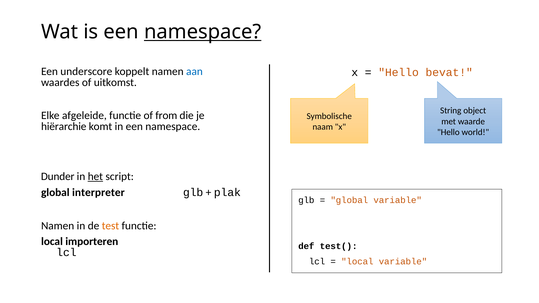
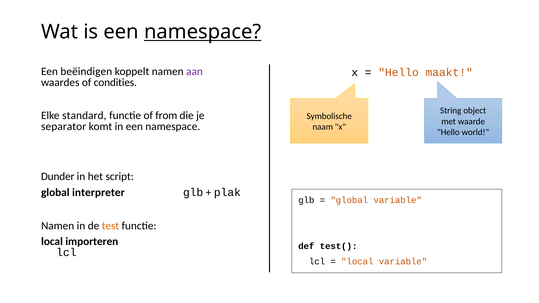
underscore: underscore -> beëindigen
aan colour: blue -> purple
bevat: bevat -> maakt
uitkomst: uitkomst -> condities
afgeleide: afgeleide -> standard
hiërarchie: hiërarchie -> separator
het underline: present -> none
